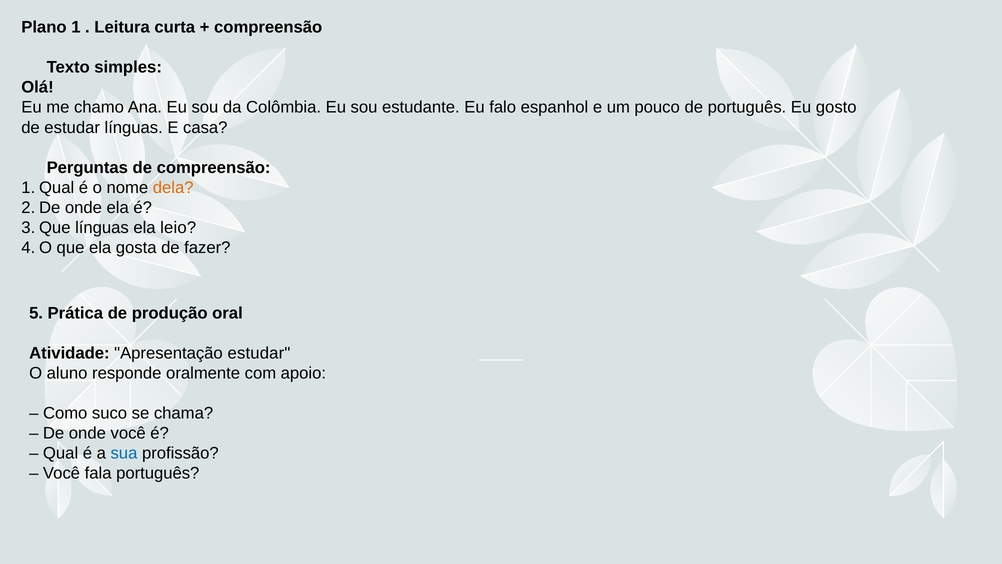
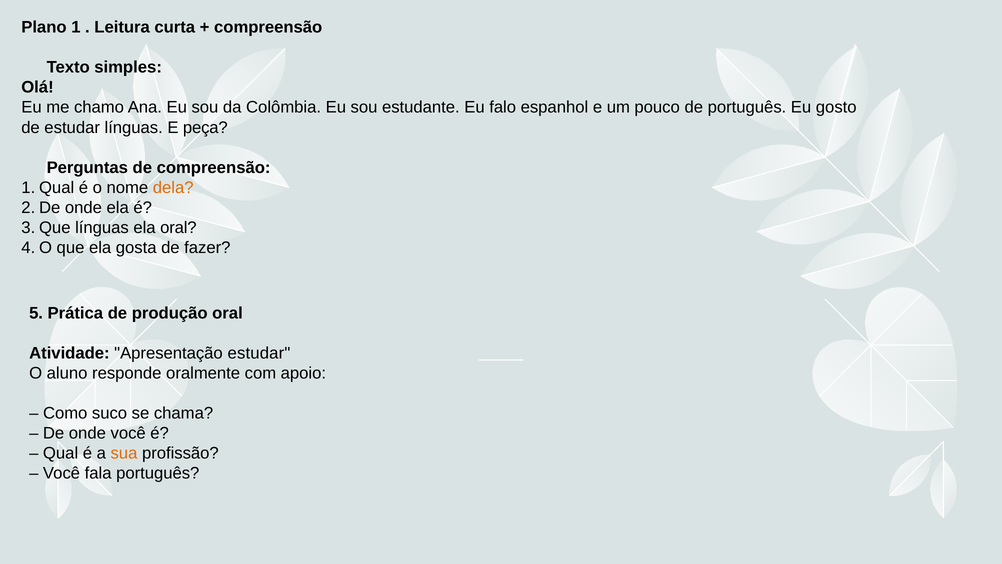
casa: casa -> peça
ela leio: leio -> oral
sua colour: blue -> orange
